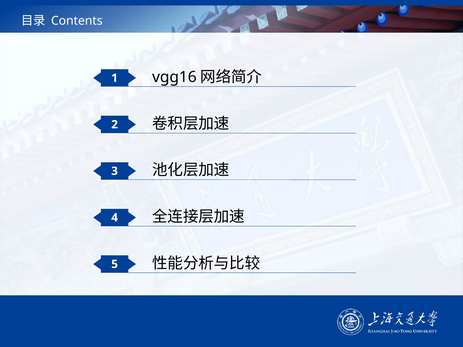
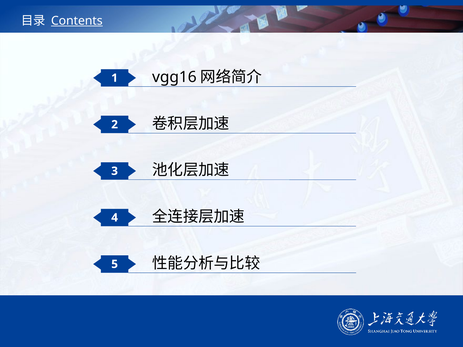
Contents underline: none -> present
